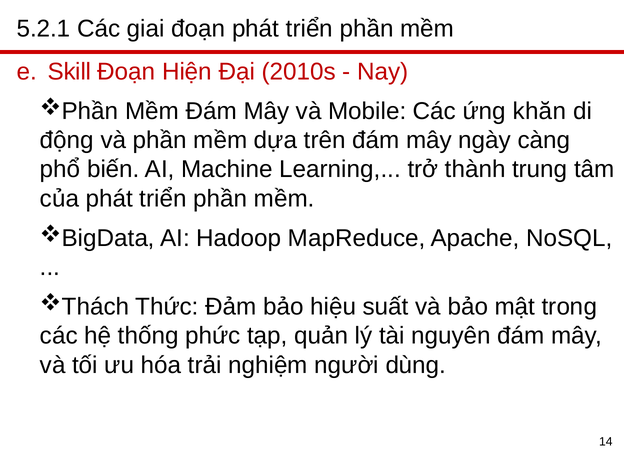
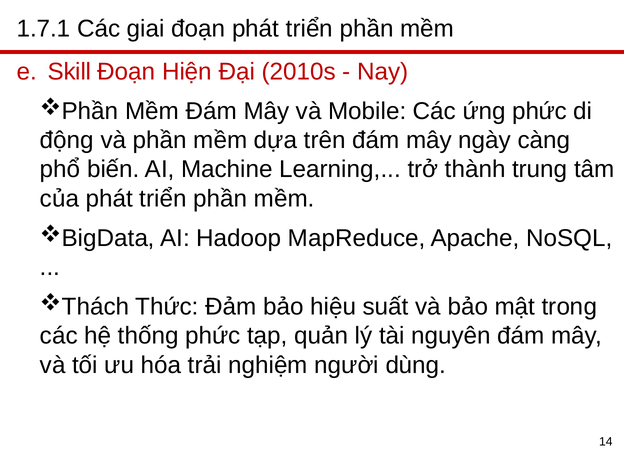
5.2.1: 5.2.1 -> 1.7.1
ứng khăn: khăn -> phức
